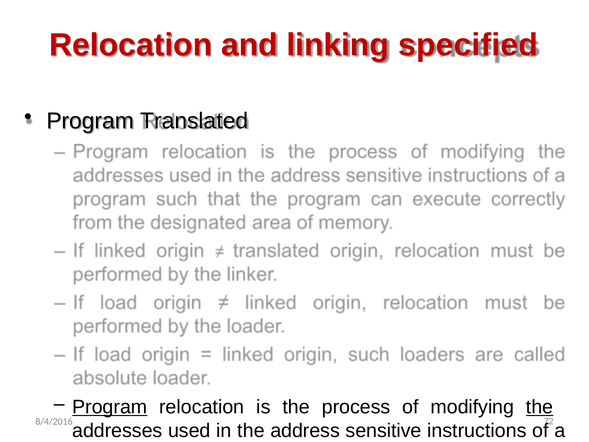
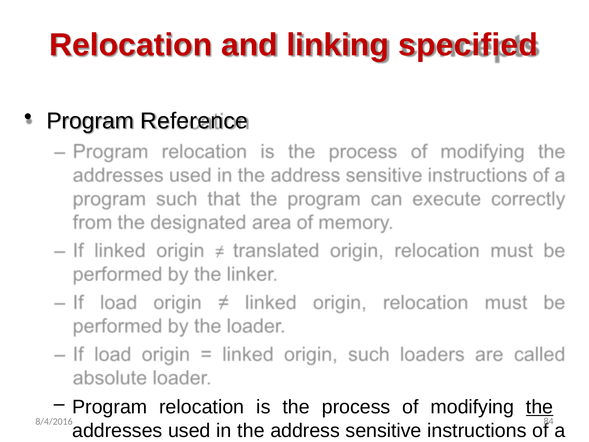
Program Translated: Translated -> Reference
Program at (110, 407) underline: present -> none
72: 72 -> 84
